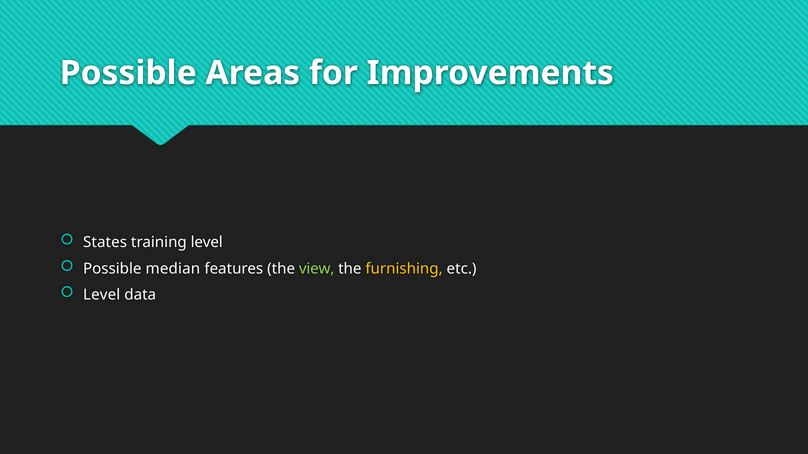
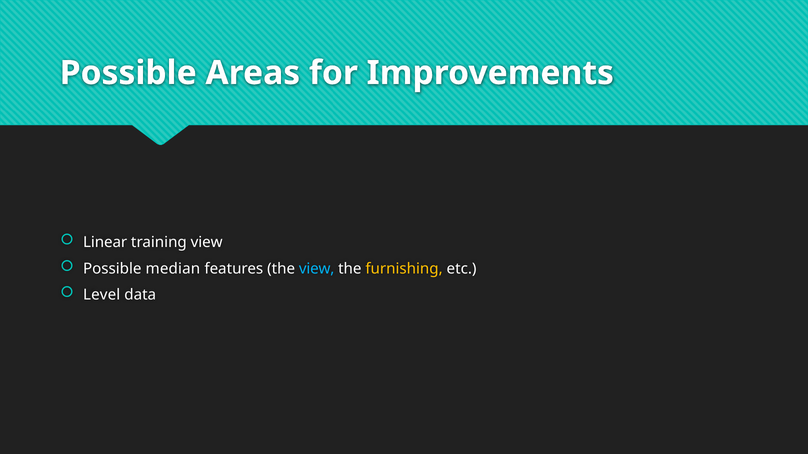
States: States -> Linear
training level: level -> view
view at (317, 269) colour: light green -> light blue
